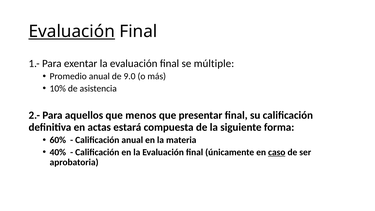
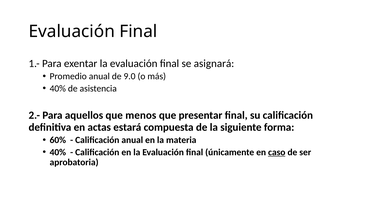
Evaluación at (72, 32) underline: present -> none
múltiple: múltiple -> asignará
10% at (58, 88): 10% -> 40%
